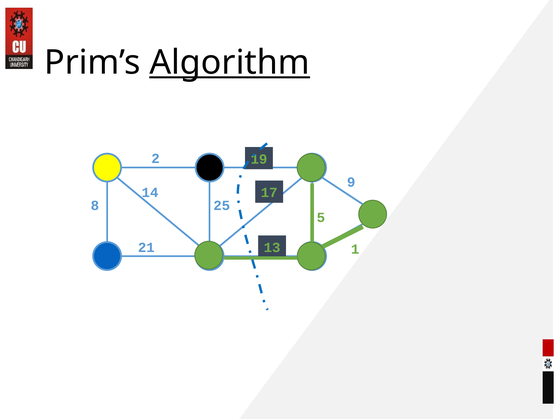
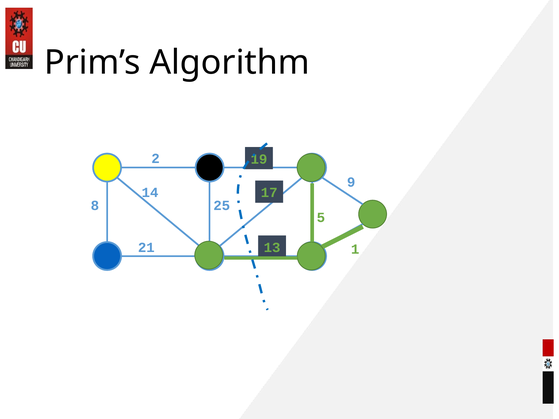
Algorithm underline: present -> none
